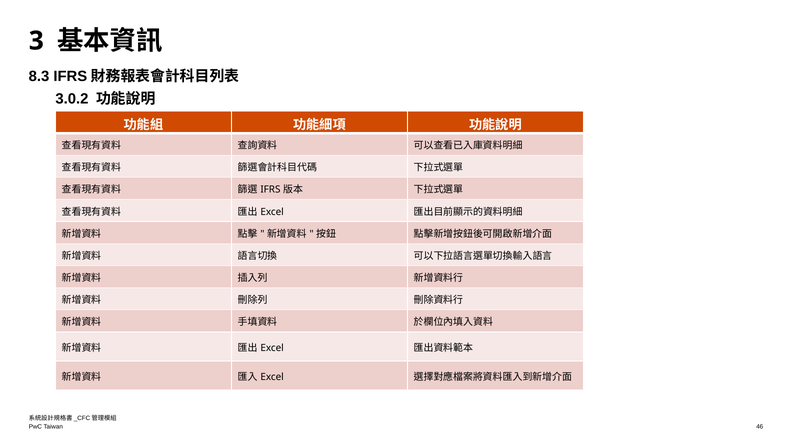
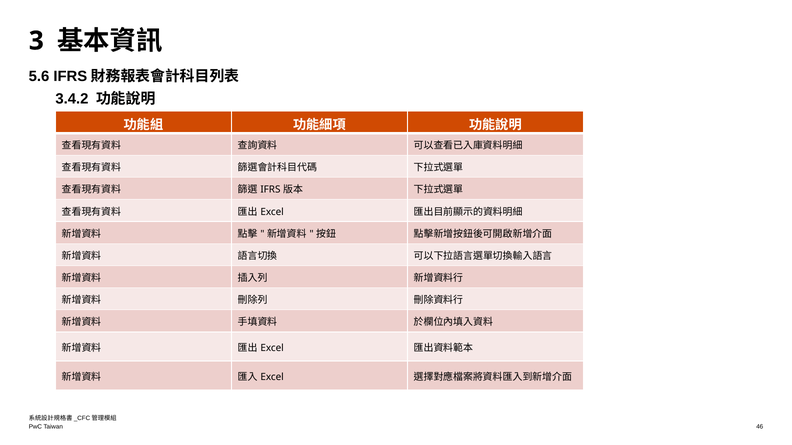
8.3: 8.3 -> 5.6
3.0.2: 3.0.2 -> 3.4.2
